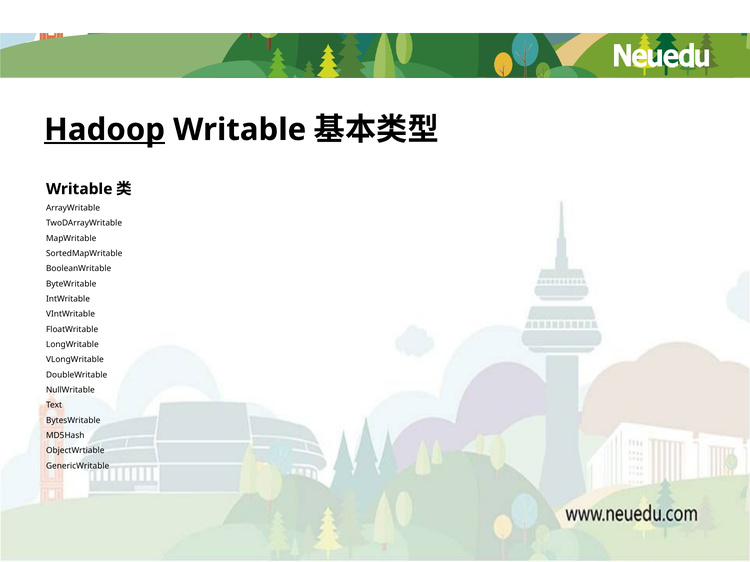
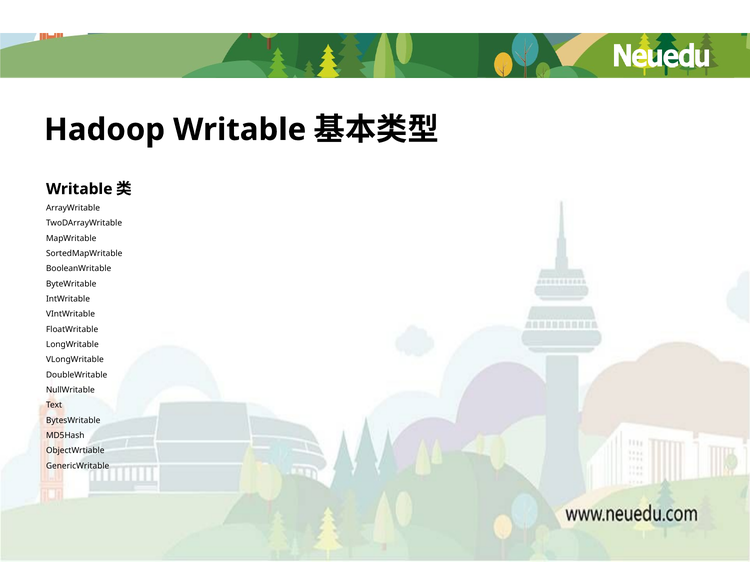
Hadoop underline: present -> none
